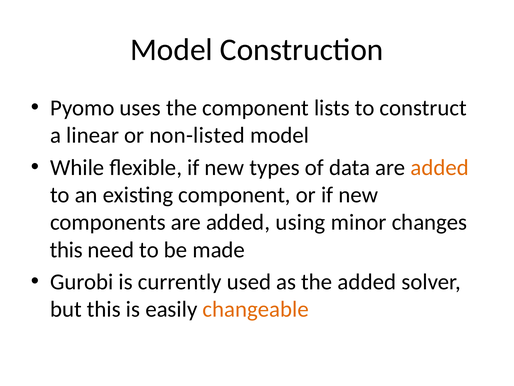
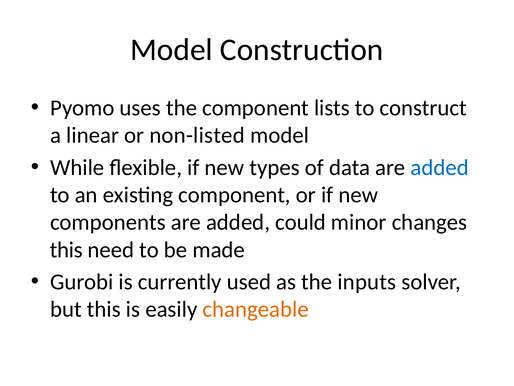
added at (440, 167) colour: orange -> blue
using: using -> could
the added: added -> inputs
